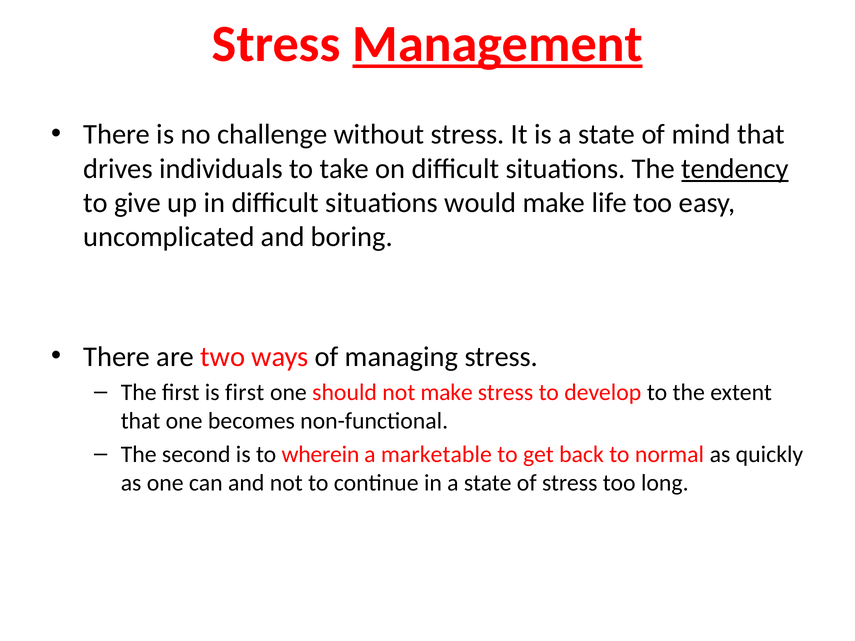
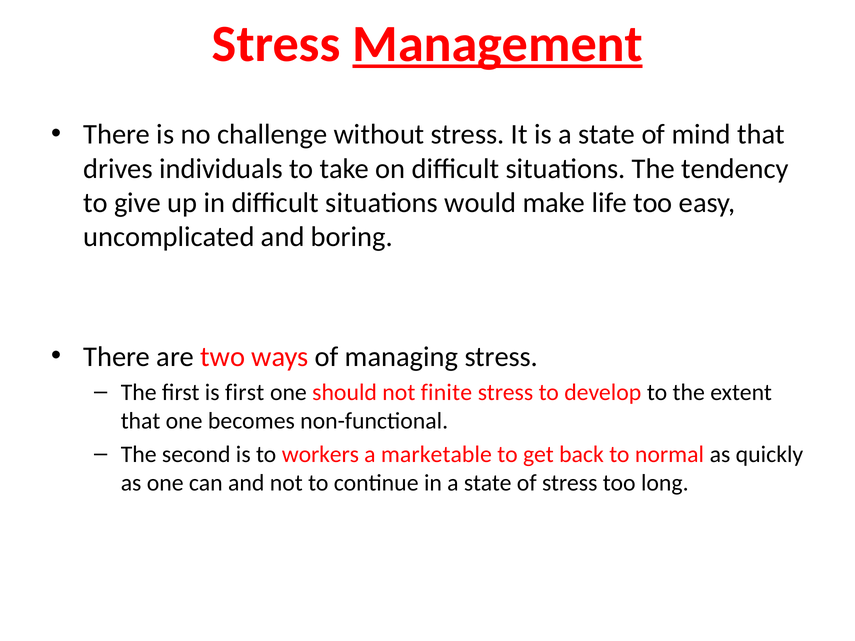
tendency underline: present -> none
not make: make -> finite
wherein: wherein -> workers
